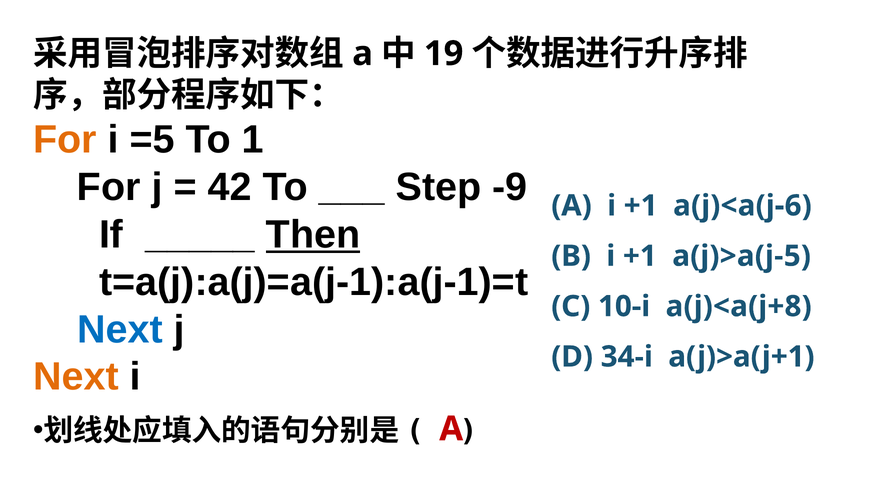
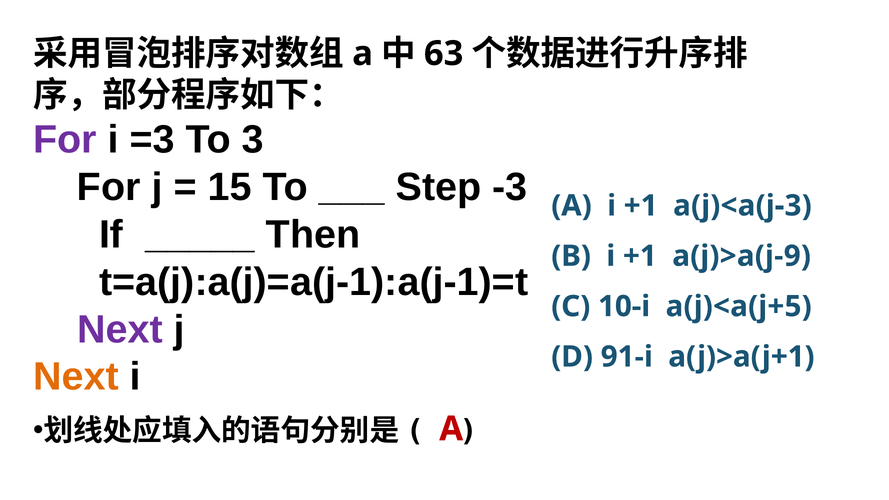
19: 19 -> 63
For at (65, 140) colour: orange -> purple
=5: =5 -> =3
1: 1 -> 3
42: 42 -> 15
-9: -9 -> -3
a(j)<a(j-6: a(j)<a(j-6 -> a(j)<a(j-3
Then underline: present -> none
a(j)>a(j-5: a(j)>a(j-5 -> a(j)>a(j-9
a(j)<a(j+8: a(j)<a(j+8 -> a(j)<a(j+5
Next at (120, 330) colour: blue -> purple
34-i: 34-i -> 91-i
